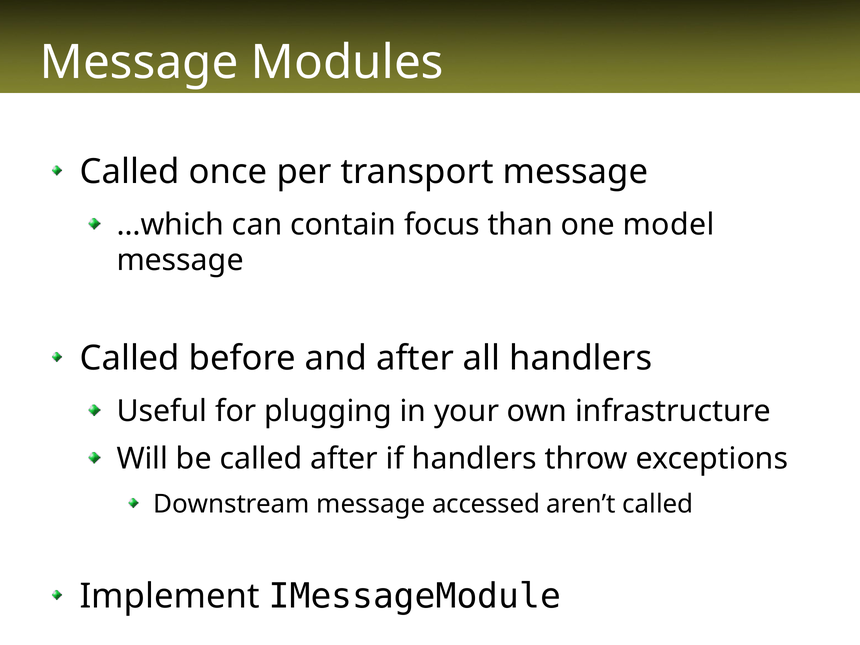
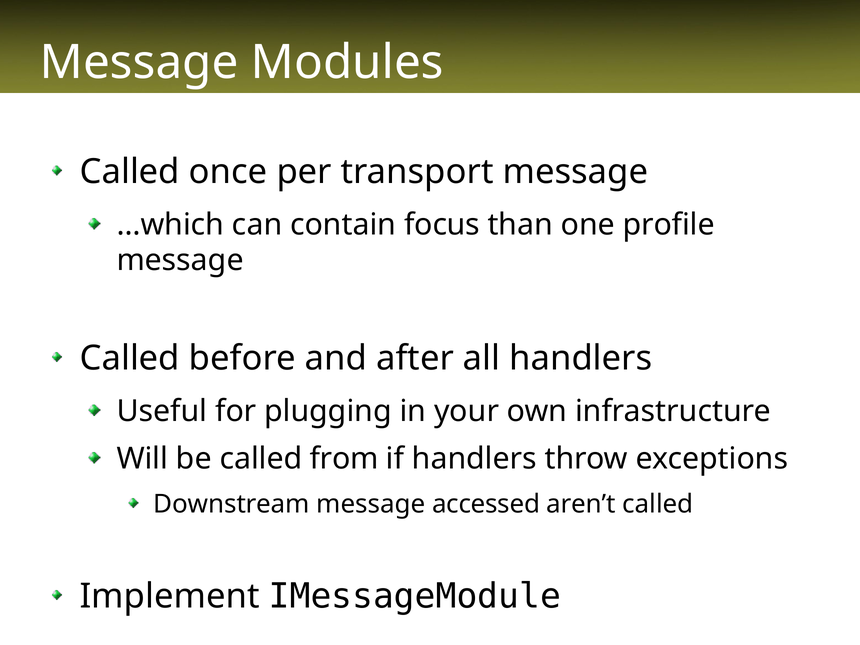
model: model -> profile
called after: after -> from
